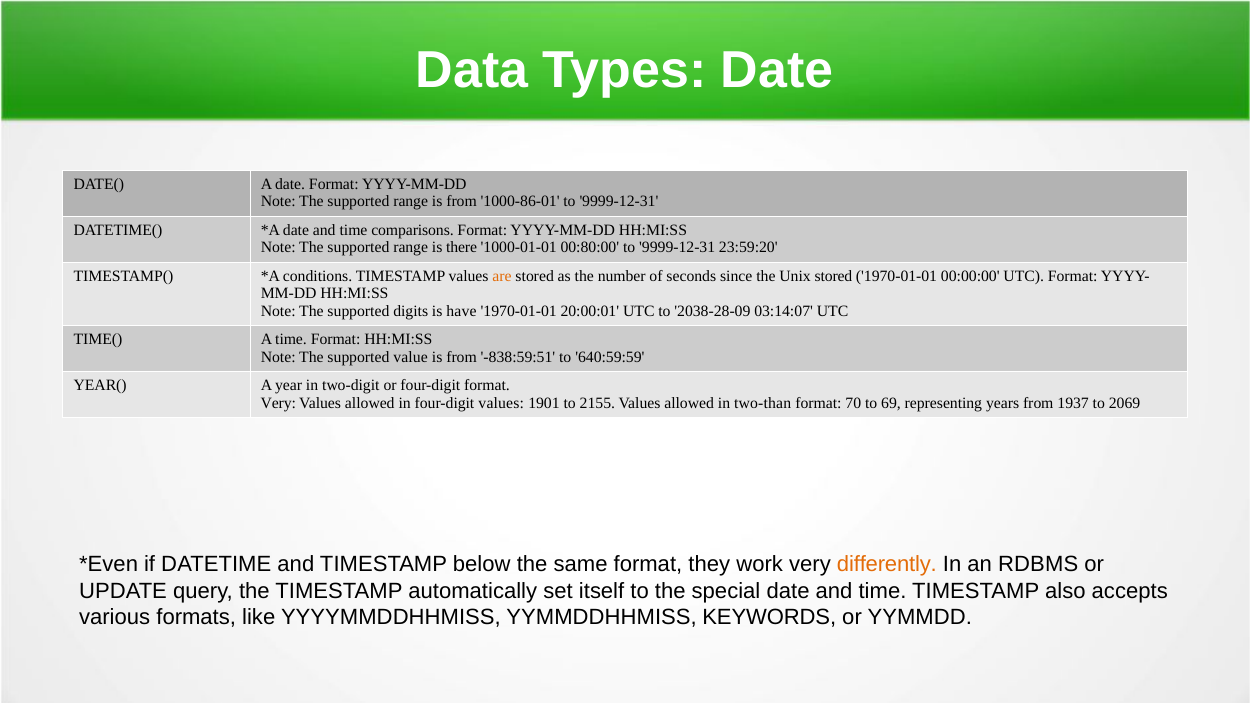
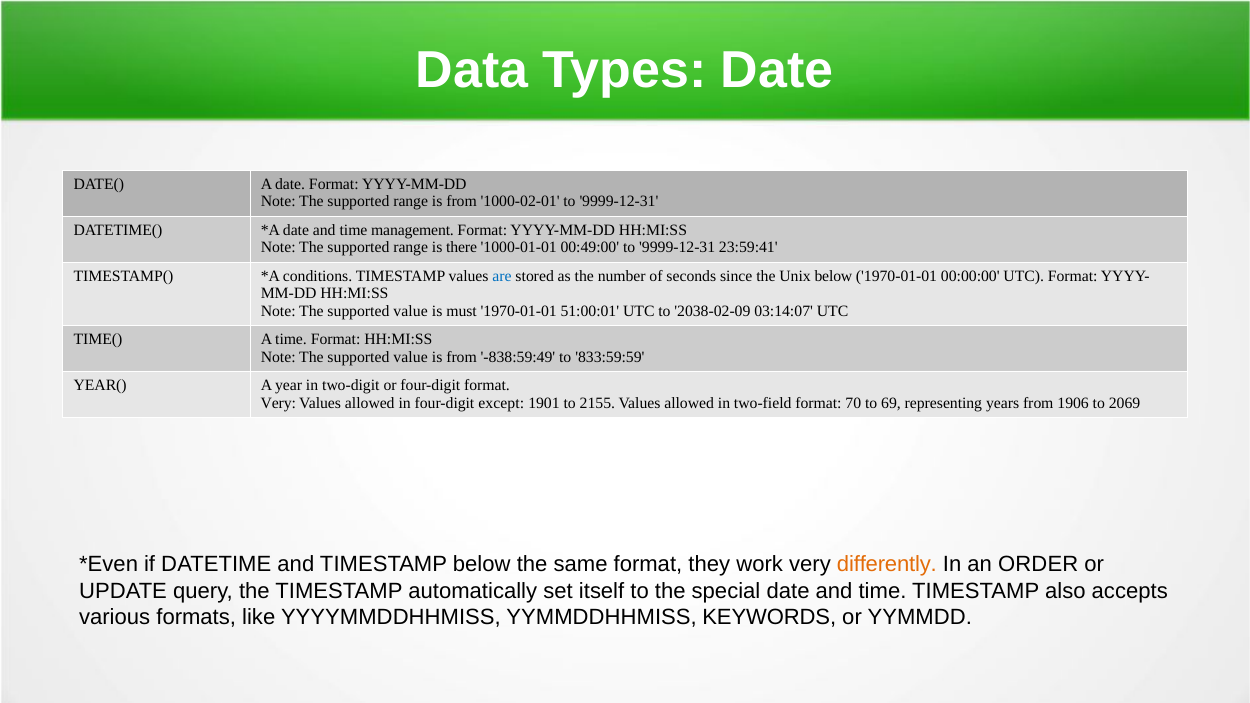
1000-86-01: 1000-86-01 -> 1000-02-01
comparisons: comparisons -> management
00:80:00: 00:80:00 -> 00:49:00
23:59:20: 23:59:20 -> 23:59:41
are colour: orange -> blue
Unix stored: stored -> below
digits at (411, 311): digits -> value
have: have -> must
20:00:01: 20:00:01 -> 51:00:01
2038-28-09: 2038-28-09 -> 2038-02-09
-838:59:51: -838:59:51 -> -838:59:49
640:59:59: 640:59:59 -> 833:59:59
four-digit values: values -> except
two-than: two-than -> two-field
1937: 1937 -> 1906
RDBMS: RDBMS -> ORDER
